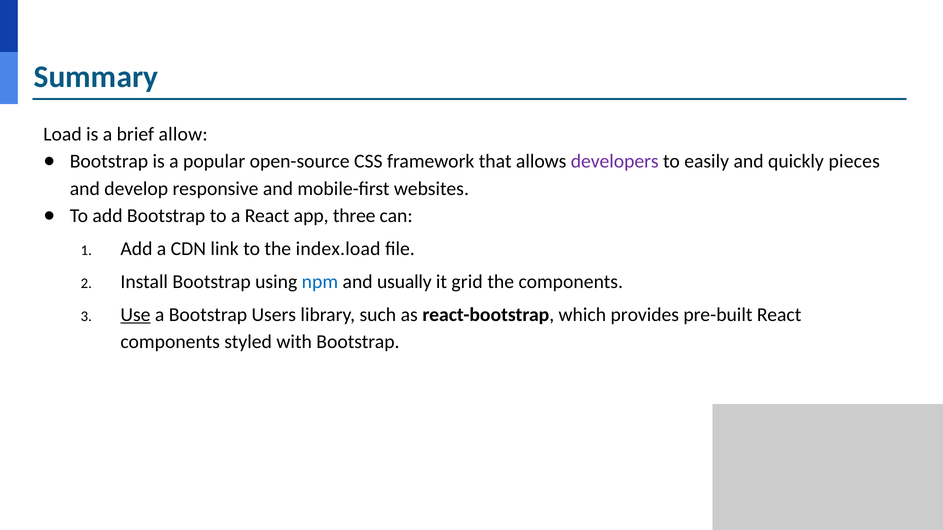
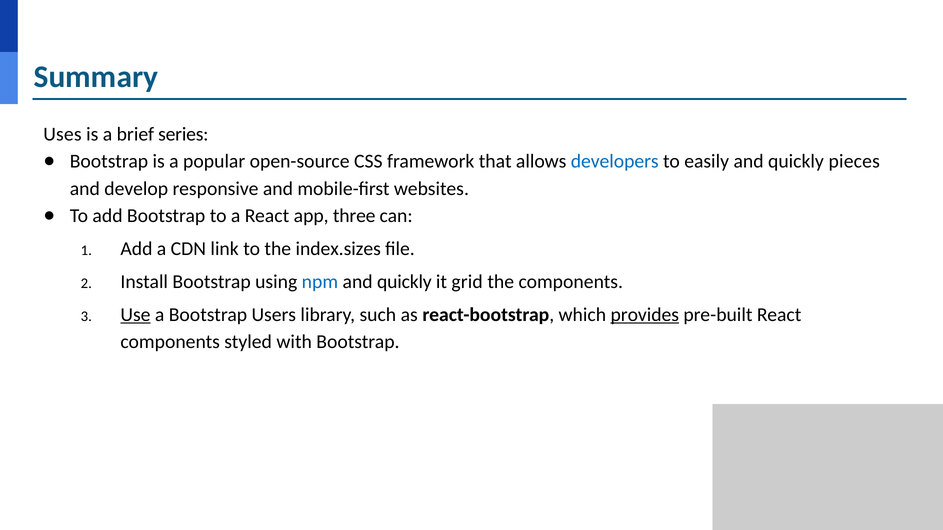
Load: Load -> Uses
allow: allow -> series
developers colour: purple -> blue
index.load: index.load -> index.sizes
usually at (404, 282): usually -> quickly
provides underline: none -> present
